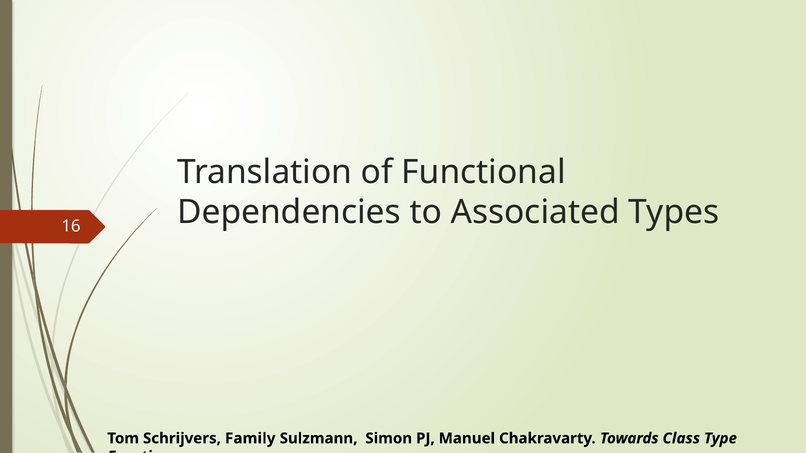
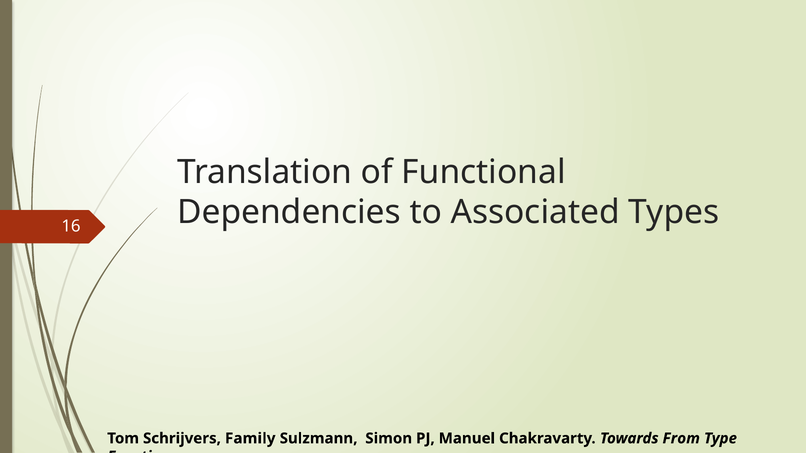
Class: Class -> From
